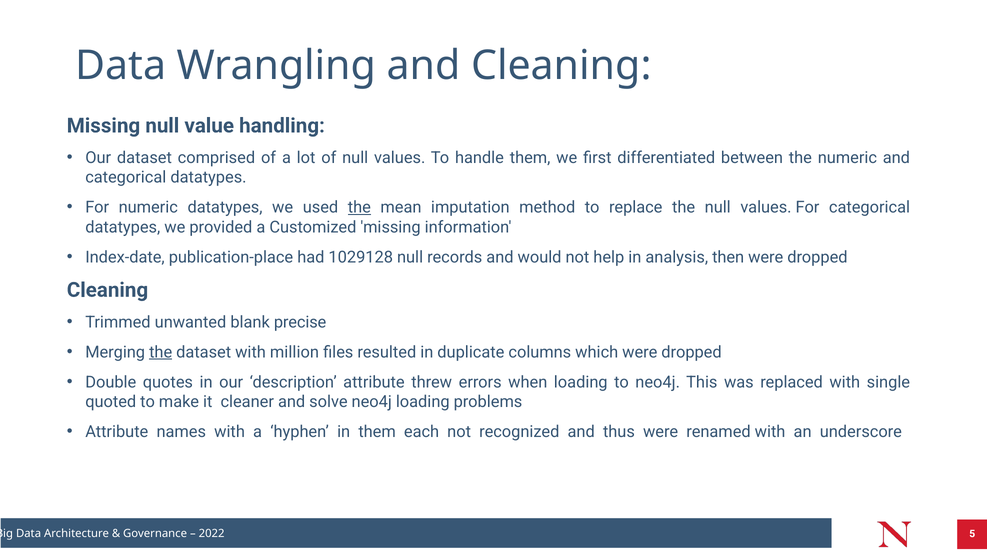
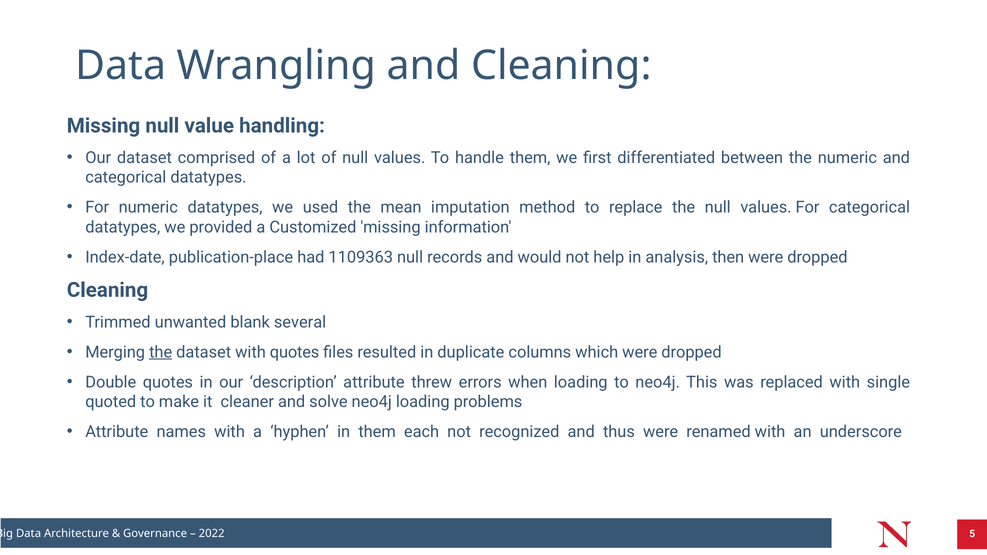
the at (359, 208) underline: present -> none
1029128: 1029128 -> 1109363
precise: precise -> several
with million: million -> quotes
